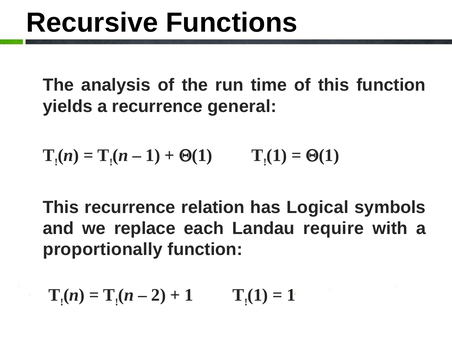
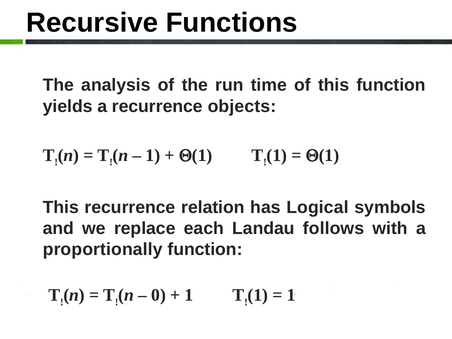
general: general -> objects
require: require -> follows
2: 2 -> 0
